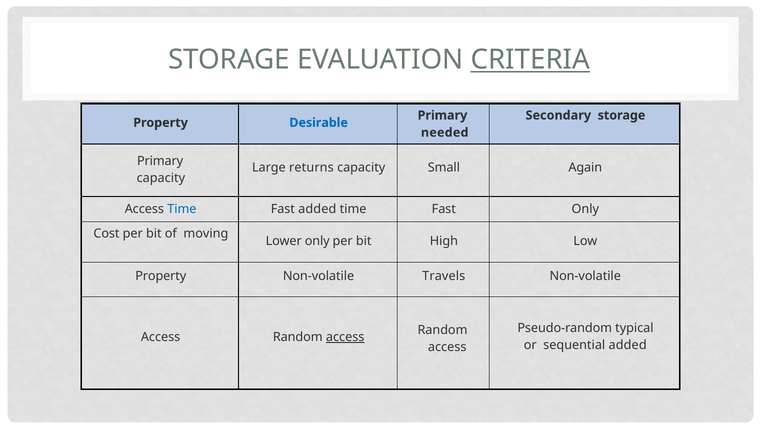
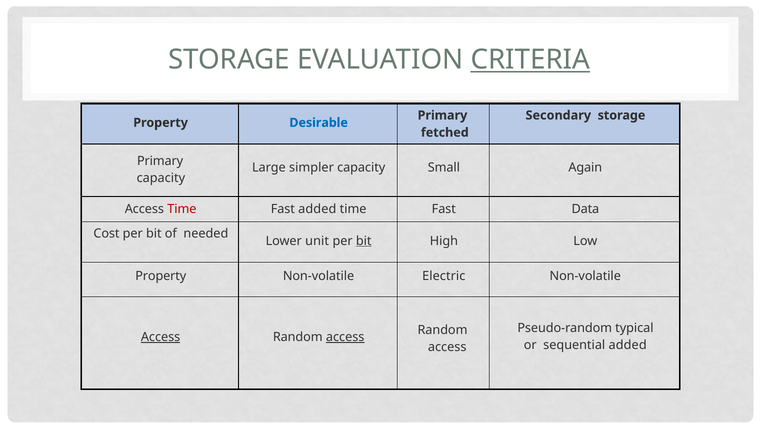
needed: needed -> fetched
returns: returns -> simpler
Time at (182, 209) colour: blue -> red
Fast Only: Only -> Data
moving: moving -> needed
Lower only: only -> unit
bit at (364, 241) underline: none -> present
Travels: Travels -> Electric
Access at (161, 337) underline: none -> present
